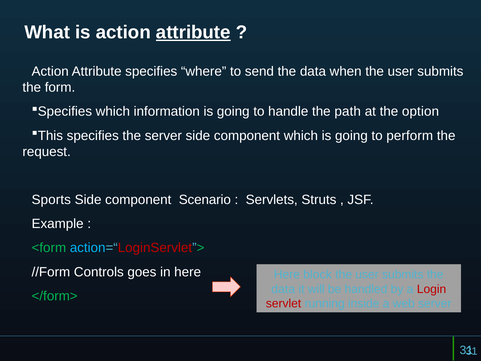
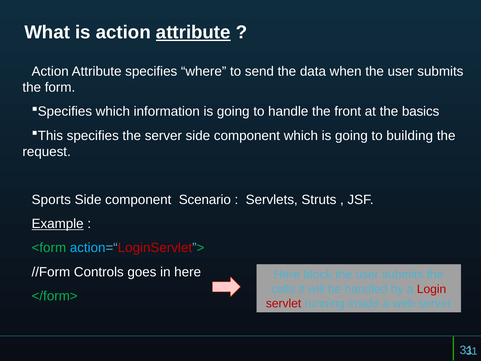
path: path -> front
option: option -> basics
perform: perform -> building
Example underline: none -> present
data at (283, 289): data -> cells
